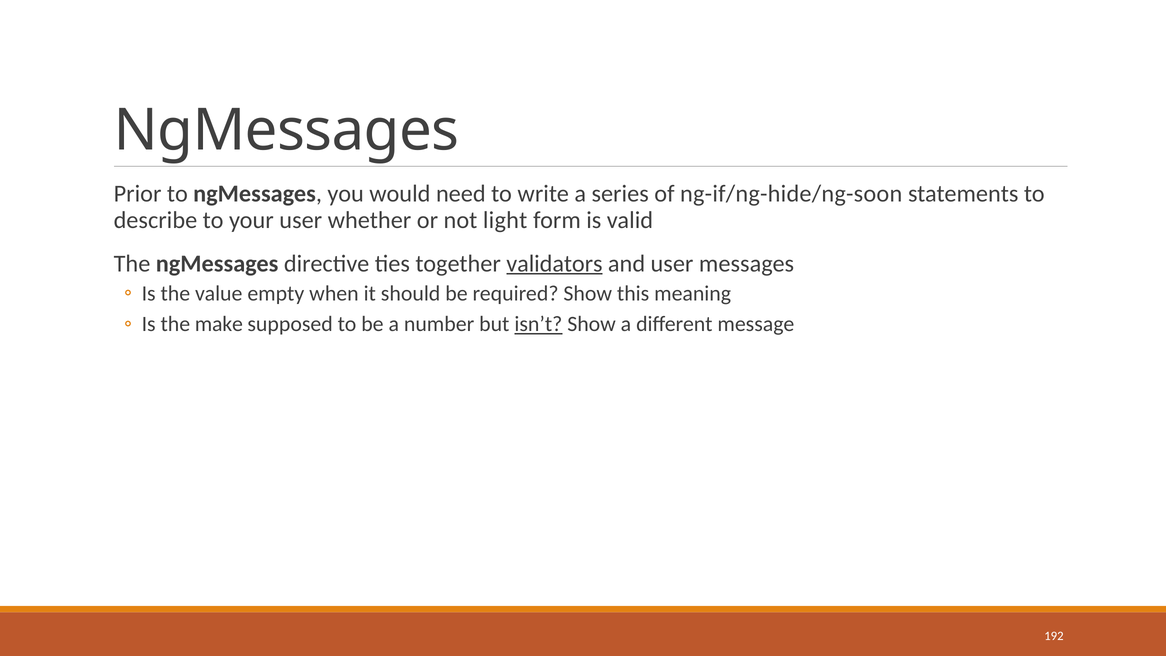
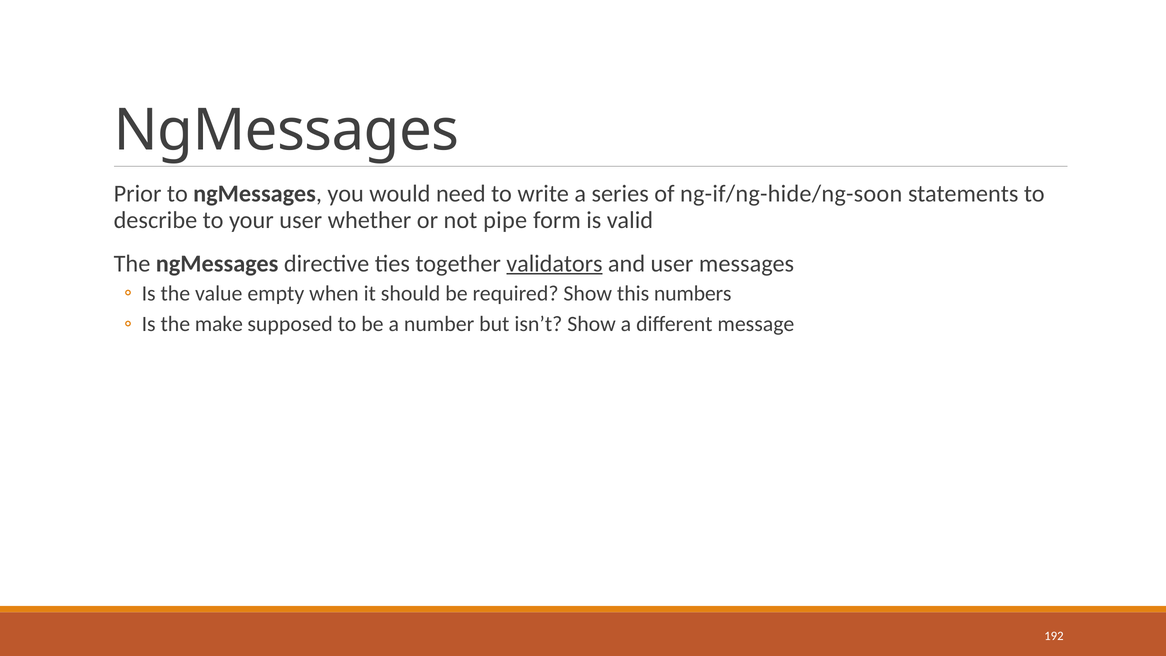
light: light -> pipe
meaning: meaning -> numbers
isn’t underline: present -> none
